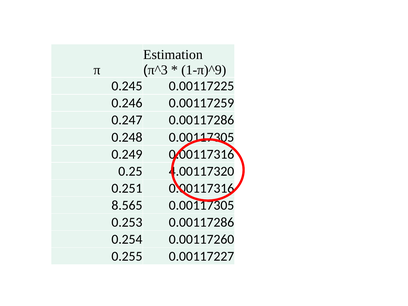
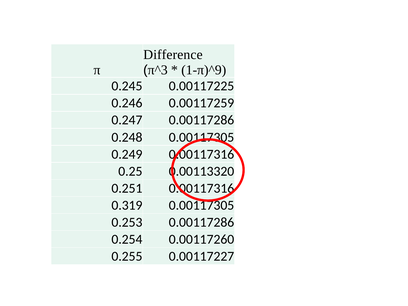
Estimation: Estimation -> Difference
4.00117320: 4.00117320 -> 0.00113320
8.565: 8.565 -> 0.319
